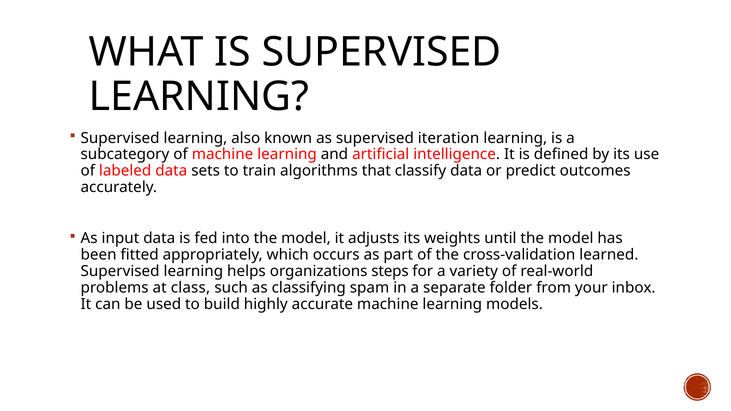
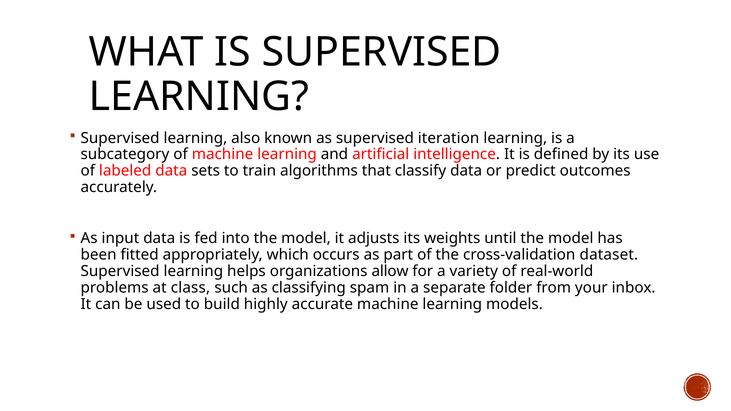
learned: learned -> dataset
steps: steps -> allow
